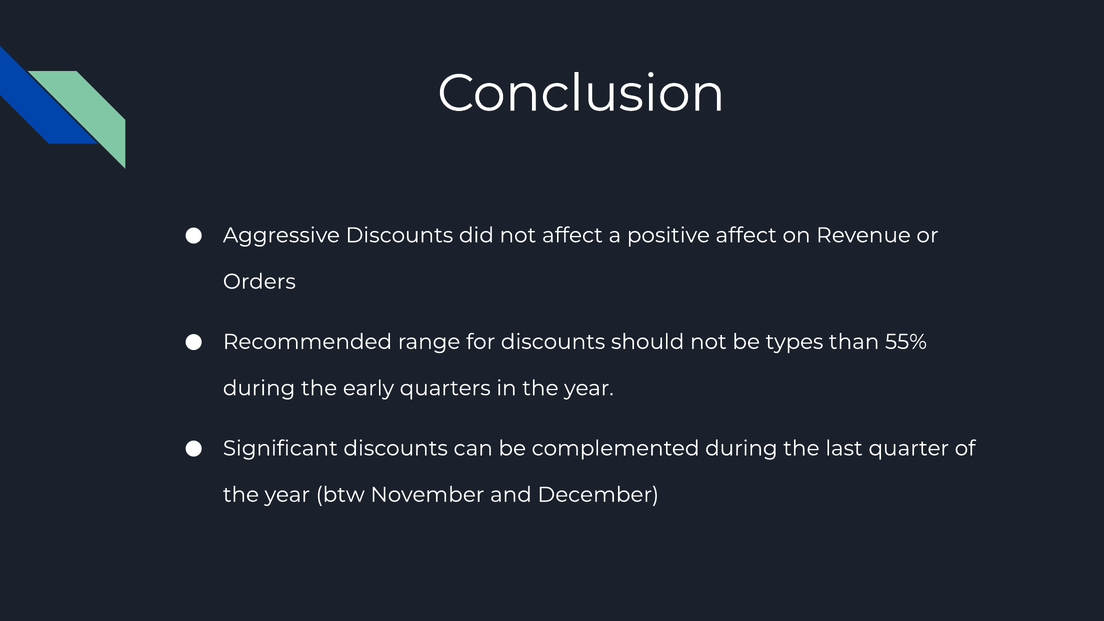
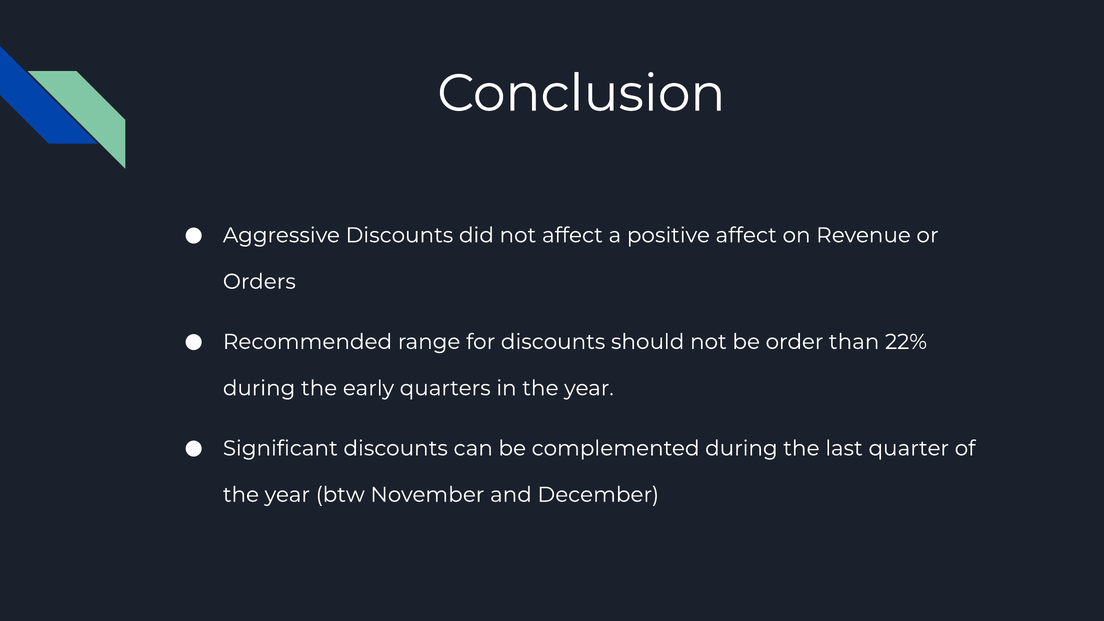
types: types -> order
55%: 55% -> 22%
